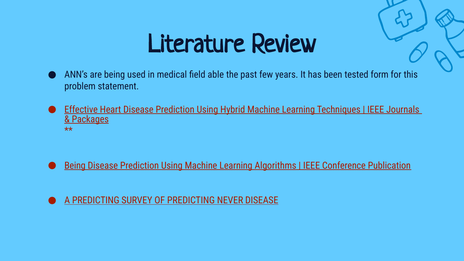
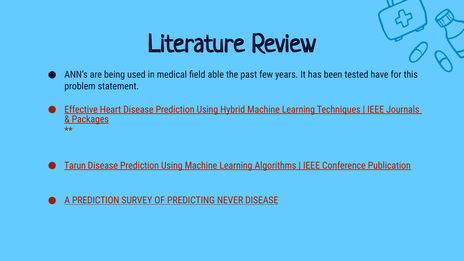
form: form -> have
Being at (75, 166): Being -> Tarun
A PREDICTING: PREDICTING -> PREDICTION
